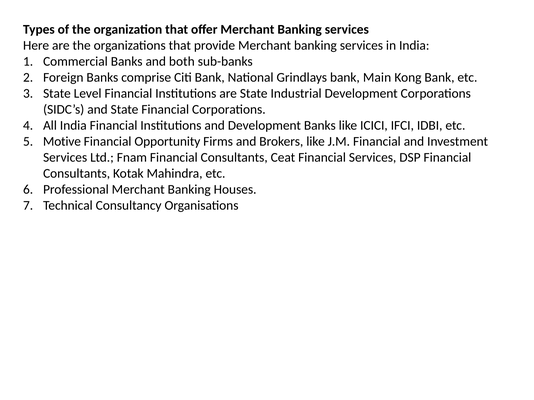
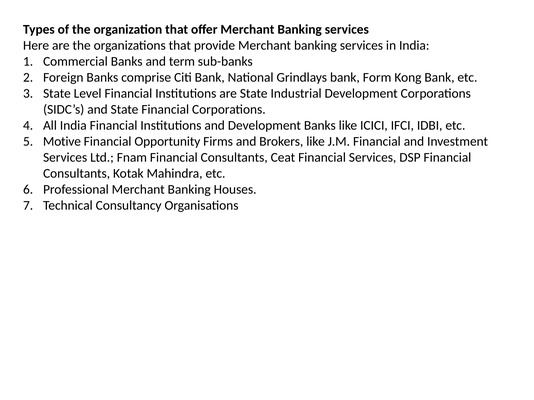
both: both -> term
Main: Main -> Form
